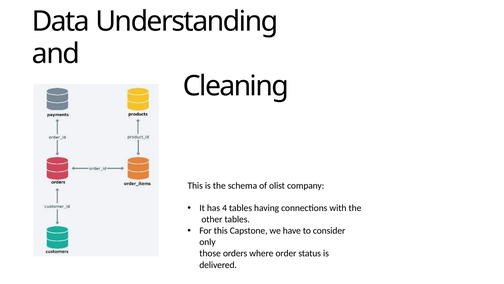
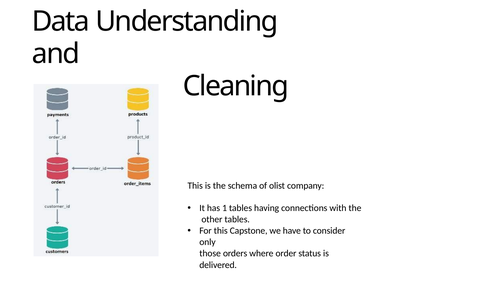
4: 4 -> 1
